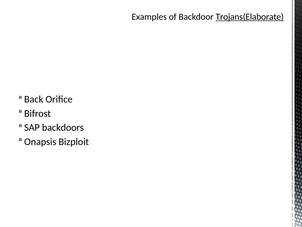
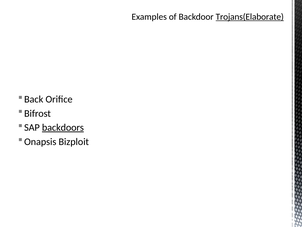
backdoors underline: none -> present
